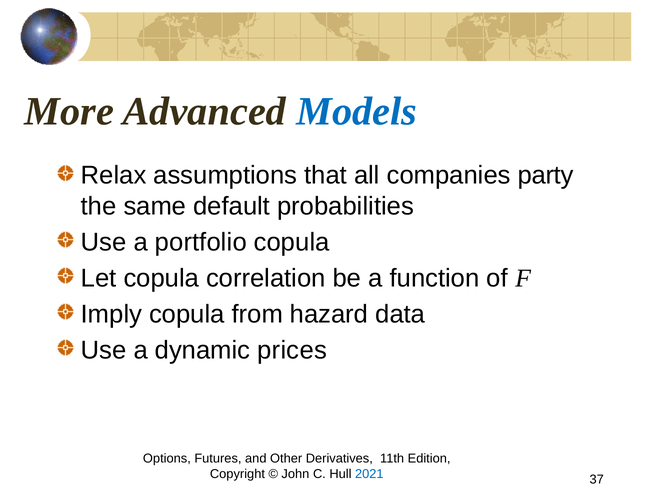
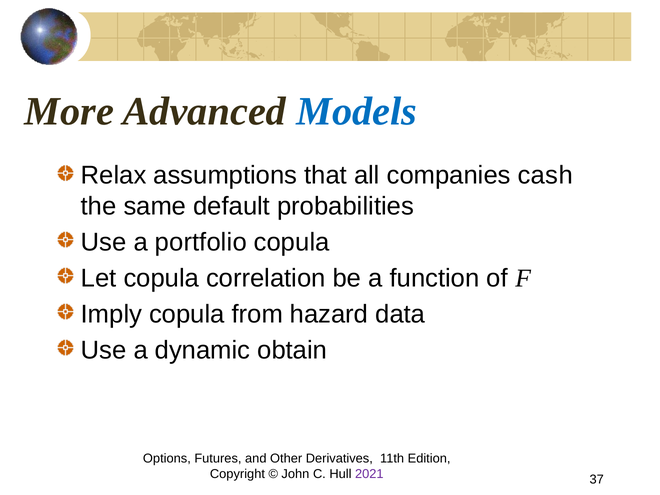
party: party -> cash
prices: prices -> obtain
2021 colour: blue -> purple
